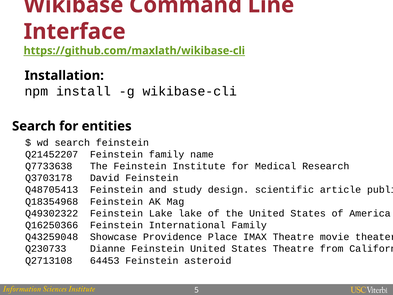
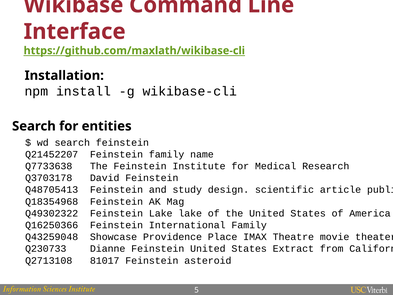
States Theatre: Theatre -> Extract
64453: 64453 -> 81017
